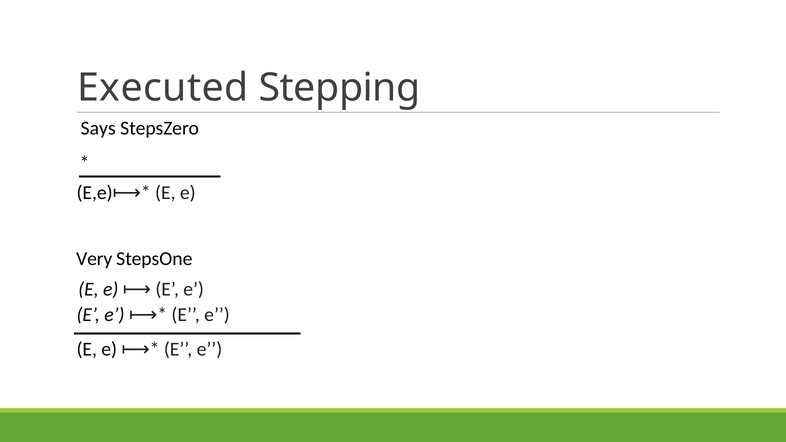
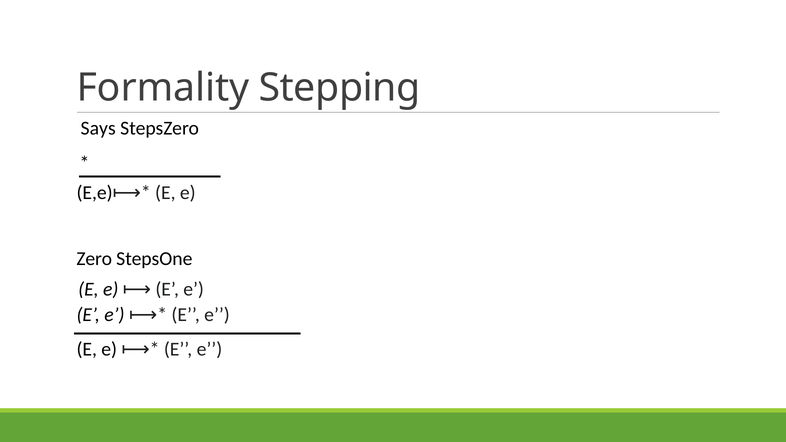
Executed: Executed -> Formality
Very: Very -> Zero
